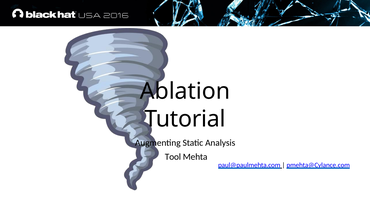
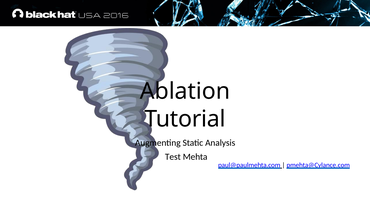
Tool: Tool -> Test
